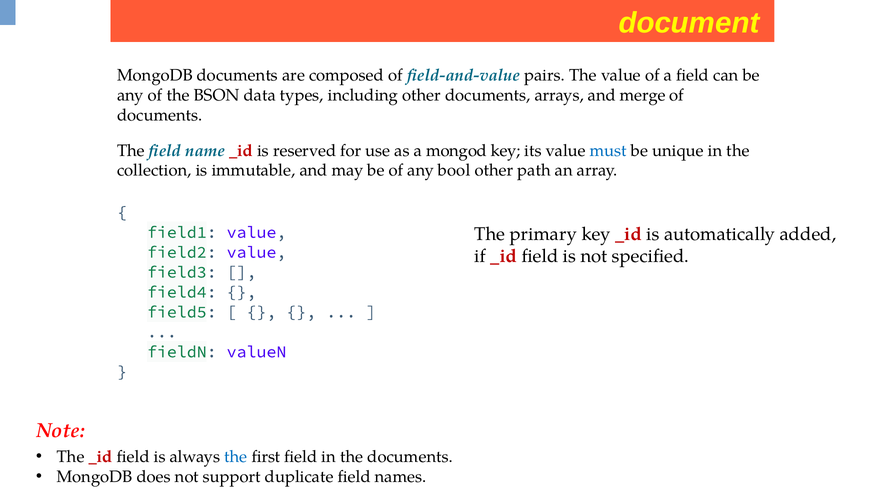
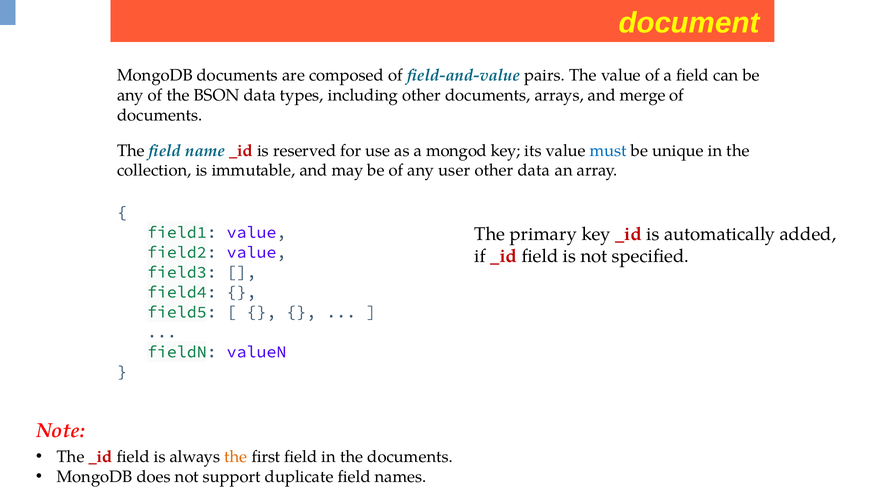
bool: bool -> user
other path: path -> data
the at (236, 456) colour: blue -> orange
